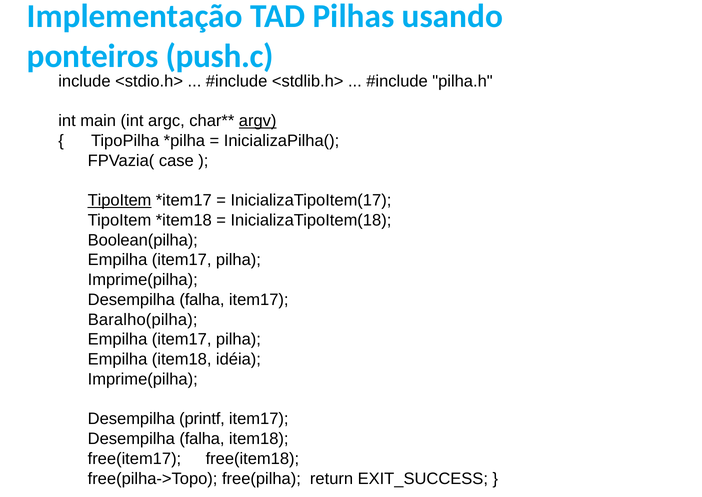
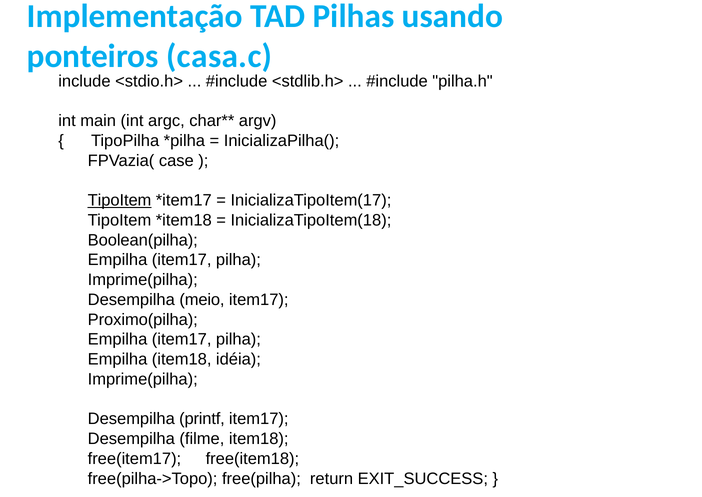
push.c: push.c -> casa.c
argv underline: present -> none
falha at (202, 299): falha -> meio
Baralho(pilha: Baralho(pilha -> Proximo(pilha
falha at (202, 438): falha -> filme
